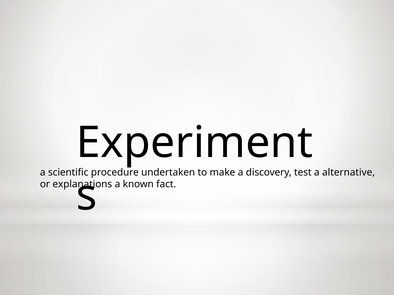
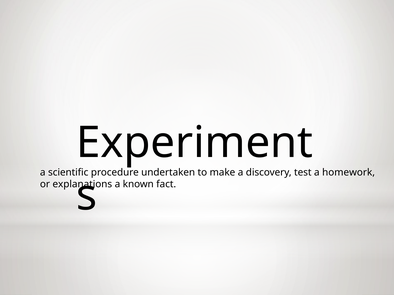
alternative: alternative -> homework
